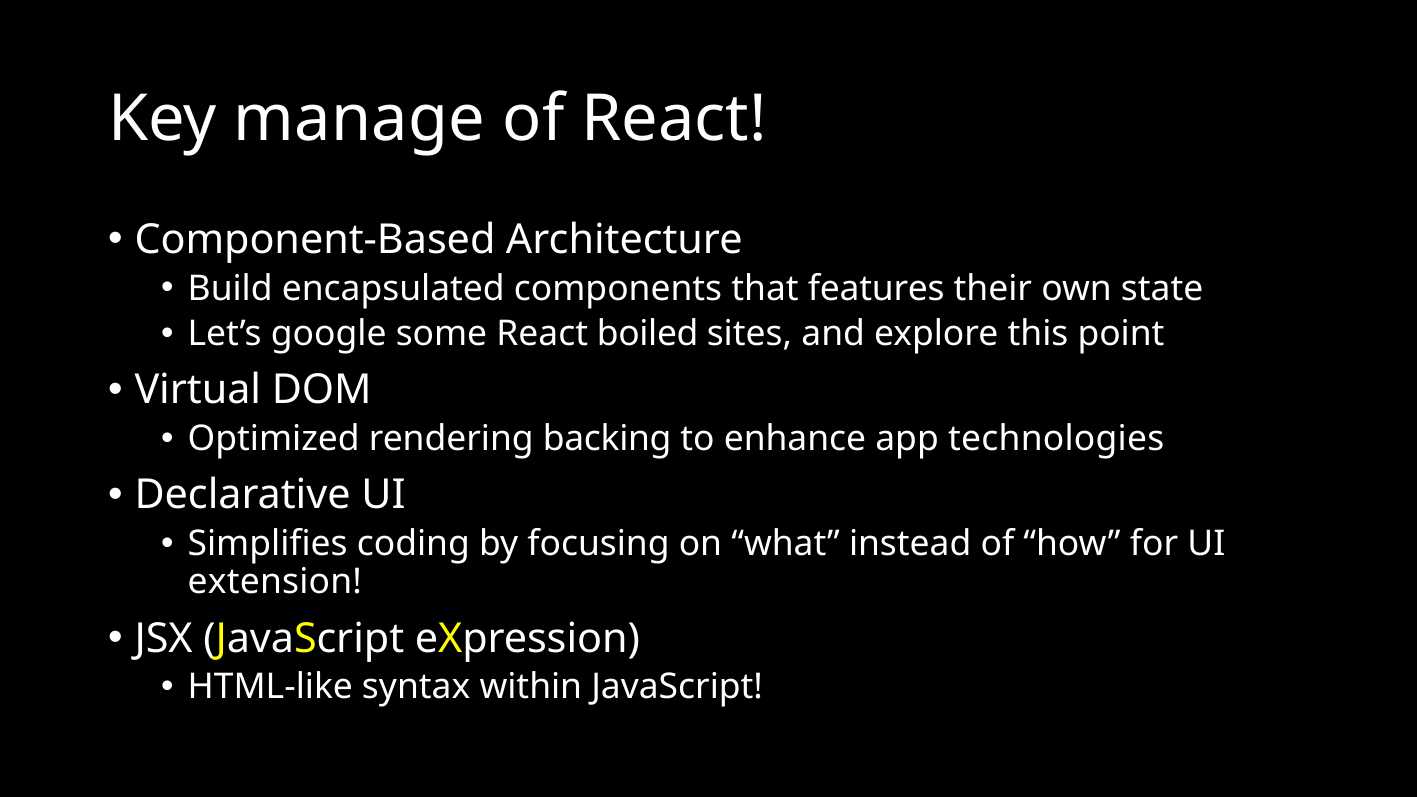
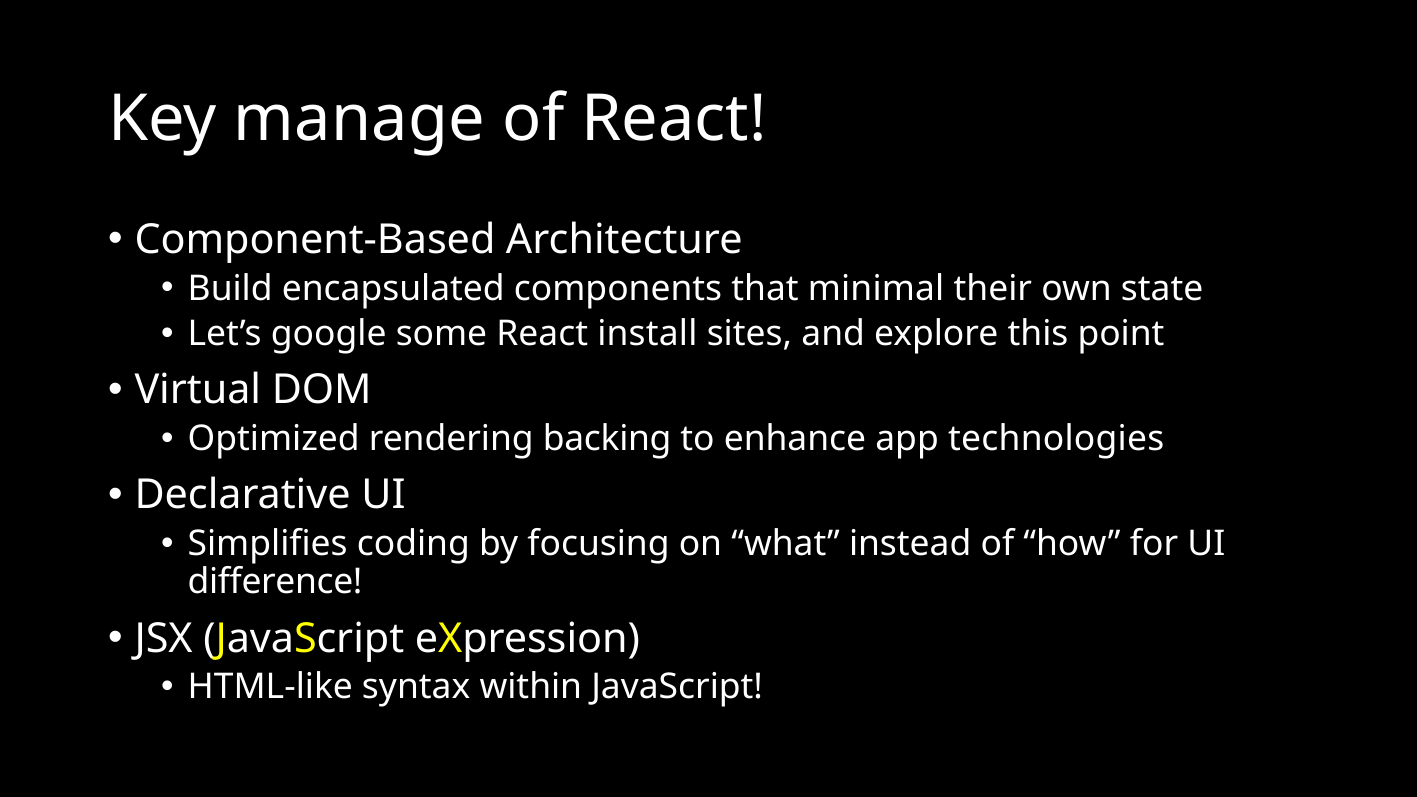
features: features -> minimal
boiled: boiled -> install
extension: extension -> difference
